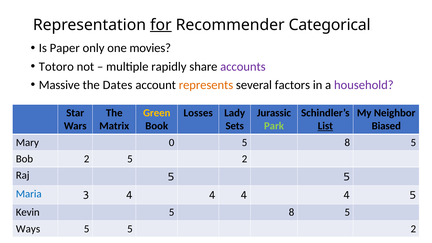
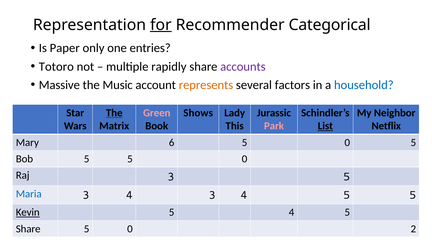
movies: movies -> entries
Dates: Dates -> Music
household colour: purple -> blue
The at (114, 113) underline: none -> present
Green colour: yellow -> pink
Losses: Losses -> Shows
Sets: Sets -> This
Park colour: light green -> pink
Biased: Biased -> Netflix
0: 0 -> 6
8 at (347, 142): 8 -> 0
Bob 2: 2 -> 5
2 at (245, 159): 2 -> 0
Raj 5: 5 -> 3
3 4 4: 4 -> 3
4 at (347, 195): 4 -> 5
Kevin underline: none -> present
8 at (292, 212): 8 -> 4
Ways at (28, 229): Ways -> Share
5 at (130, 229): 5 -> 0
